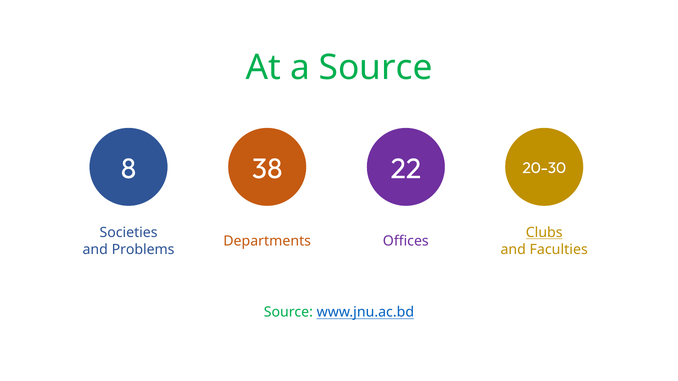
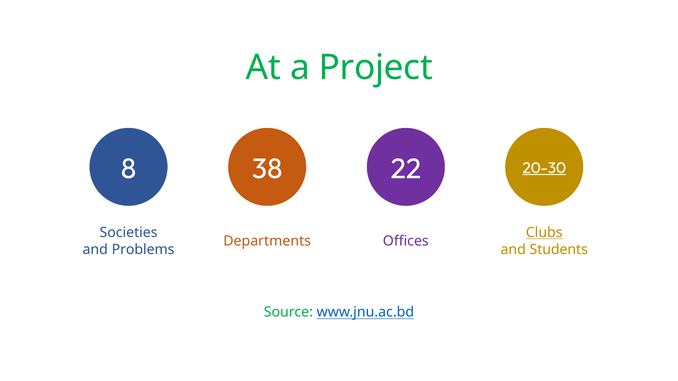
a Source: Source -> Project
20-30 underline: none -> present
Faculties: Faculties -> Students
